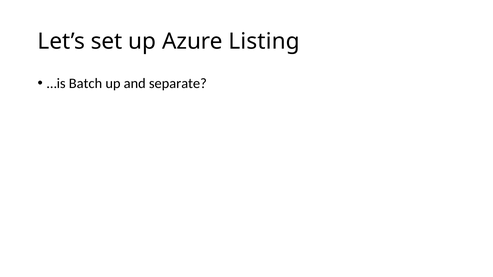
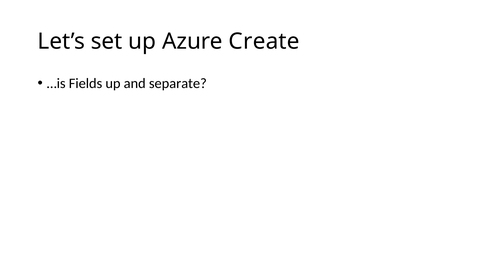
Listing: Listing -> Create
Batch: Batch -> Fields
